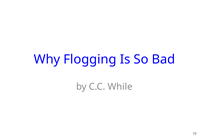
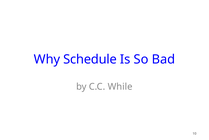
Flogging: Flogging -> Schedule
